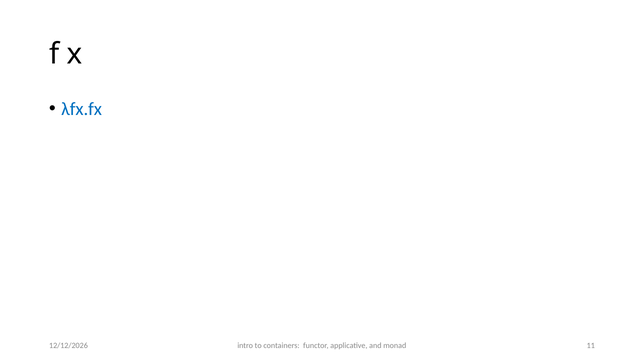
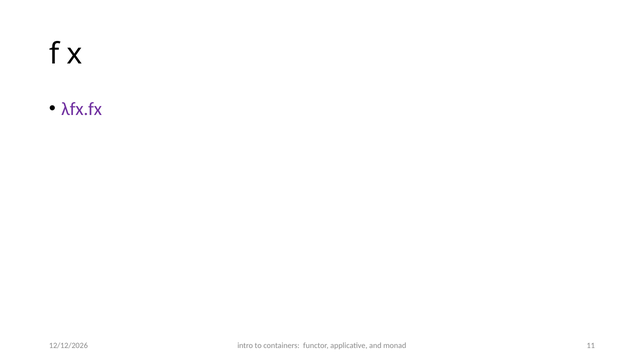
λfx.fx colour: blue -> purple
